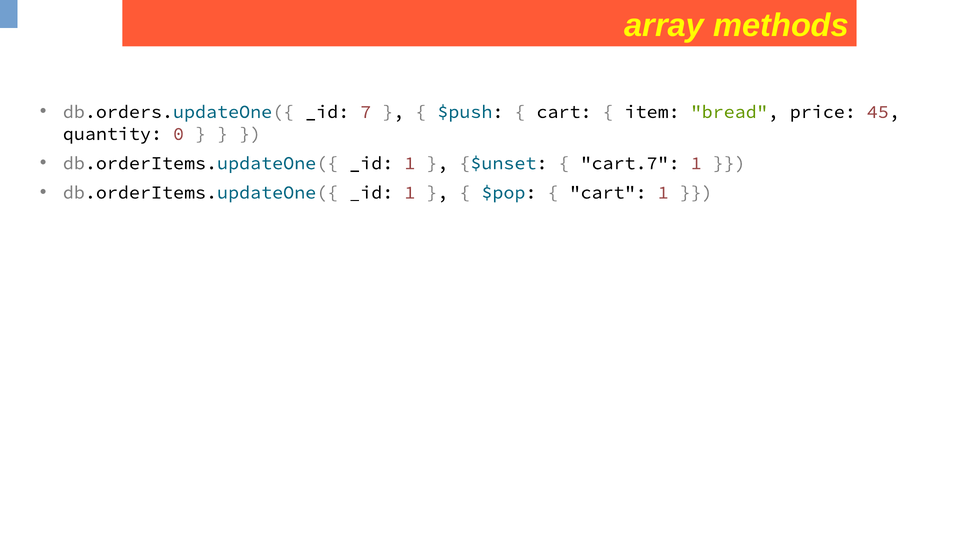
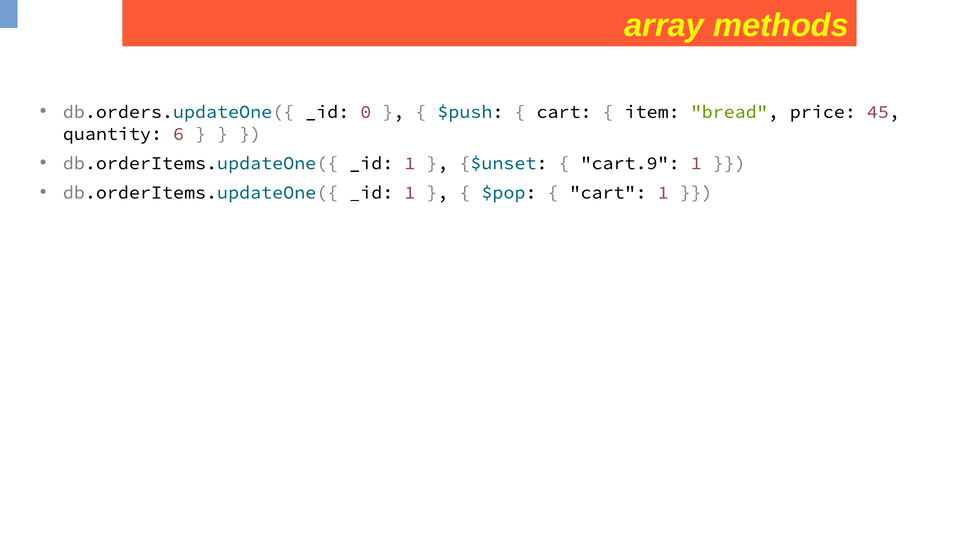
7: 7 -> 0
0: 0 -> 6
cart.7: cart.7 -> cart.9
